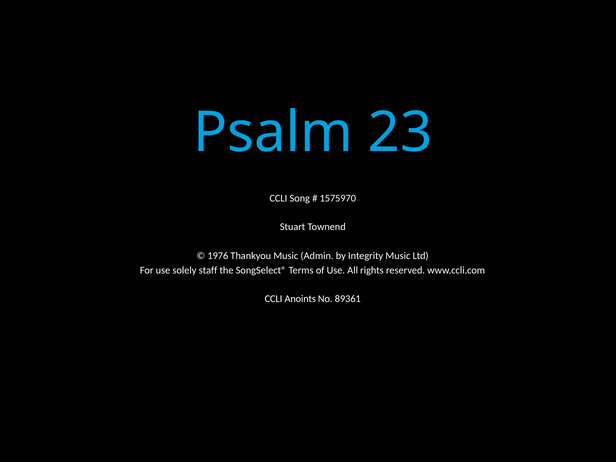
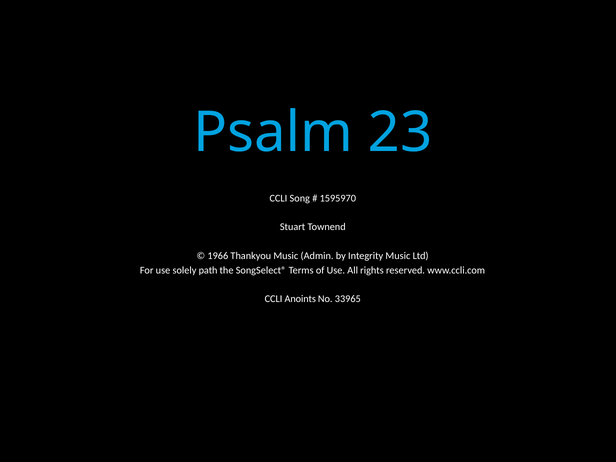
1575970: 1575970 -> 1595970
1976: 1976 -> 1966
staff: staff -> path
89361: 89361 -> 33965
